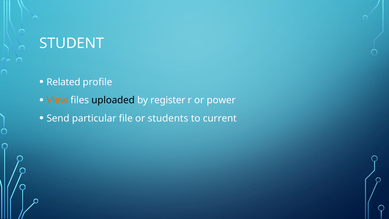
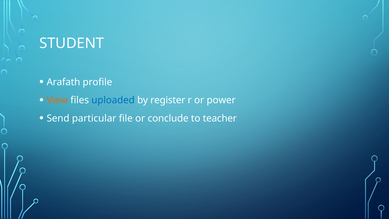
Related: Related -> Arafath
uploaded colour: black -> blue
students: students -> conclude
current: current -> teacher
